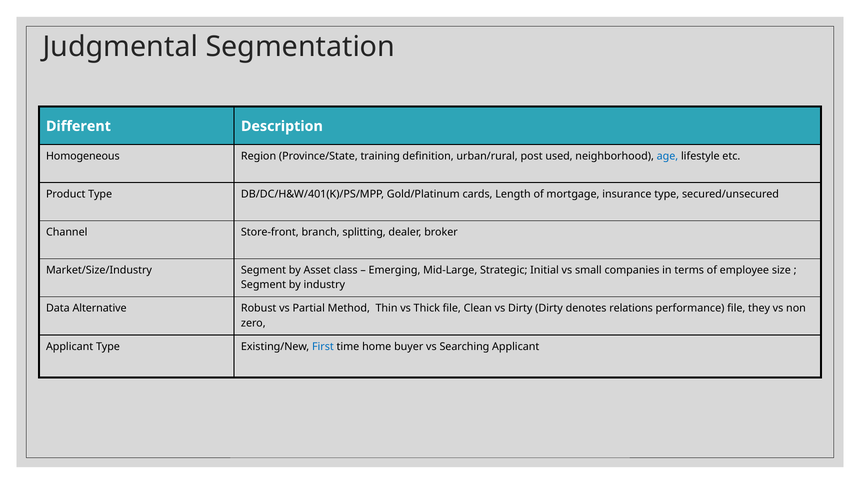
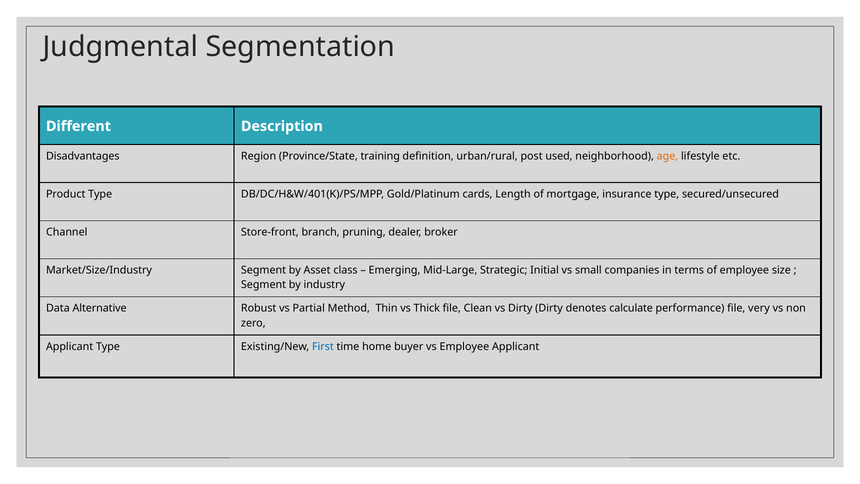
Homogeneous: Homogeneous -> Disadvantages
age colour: blue -> orange
splitting: splitting -> pruning
relations: relations -> calculate
they: they -> very
vs Searching: Searching -> Employee
